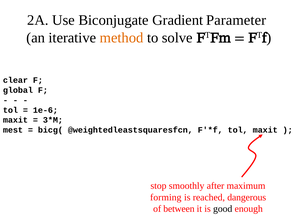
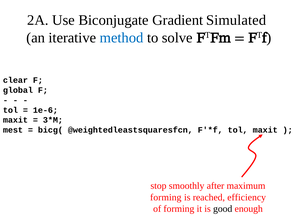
Parameter: Parameter -> Simulated
method colour: orange -> blue
dangerous: dangerous -> efficiency
of between: between -> forming
